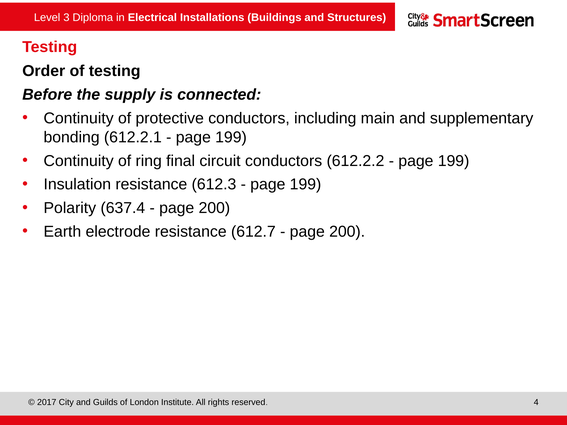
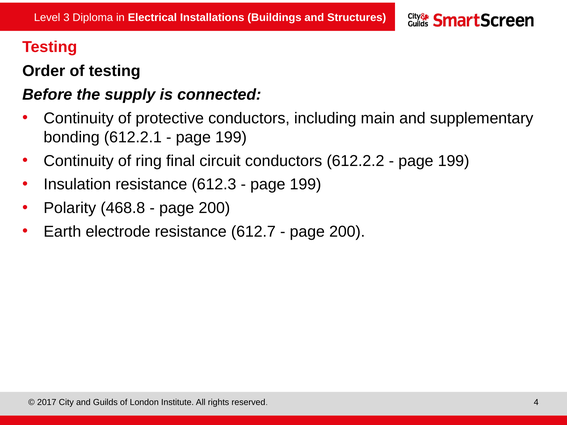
637.4: 637.4 -> 468.8
